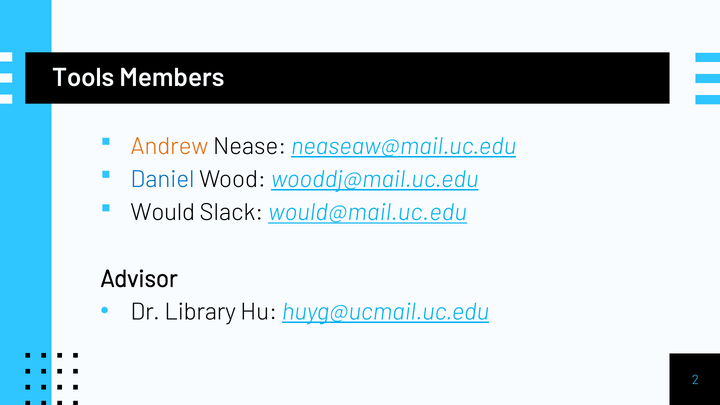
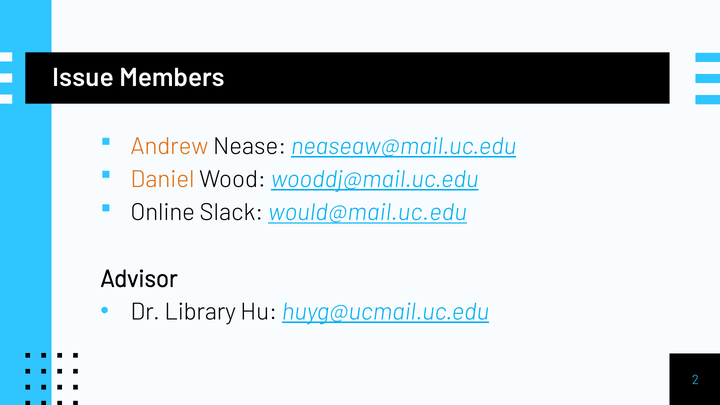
Tools: Tools -> Issue
Daniel colour: blue -> orange
Would: Would -> Online
